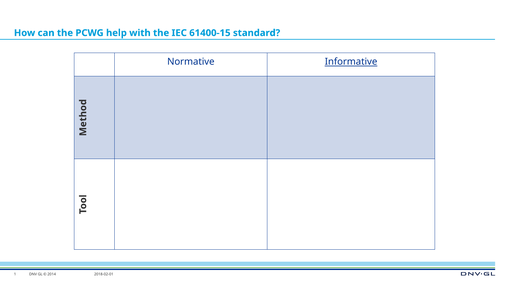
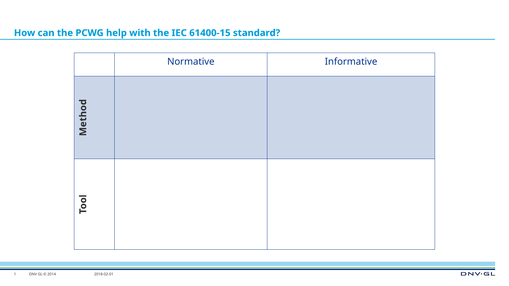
Informative underline: present -> none
